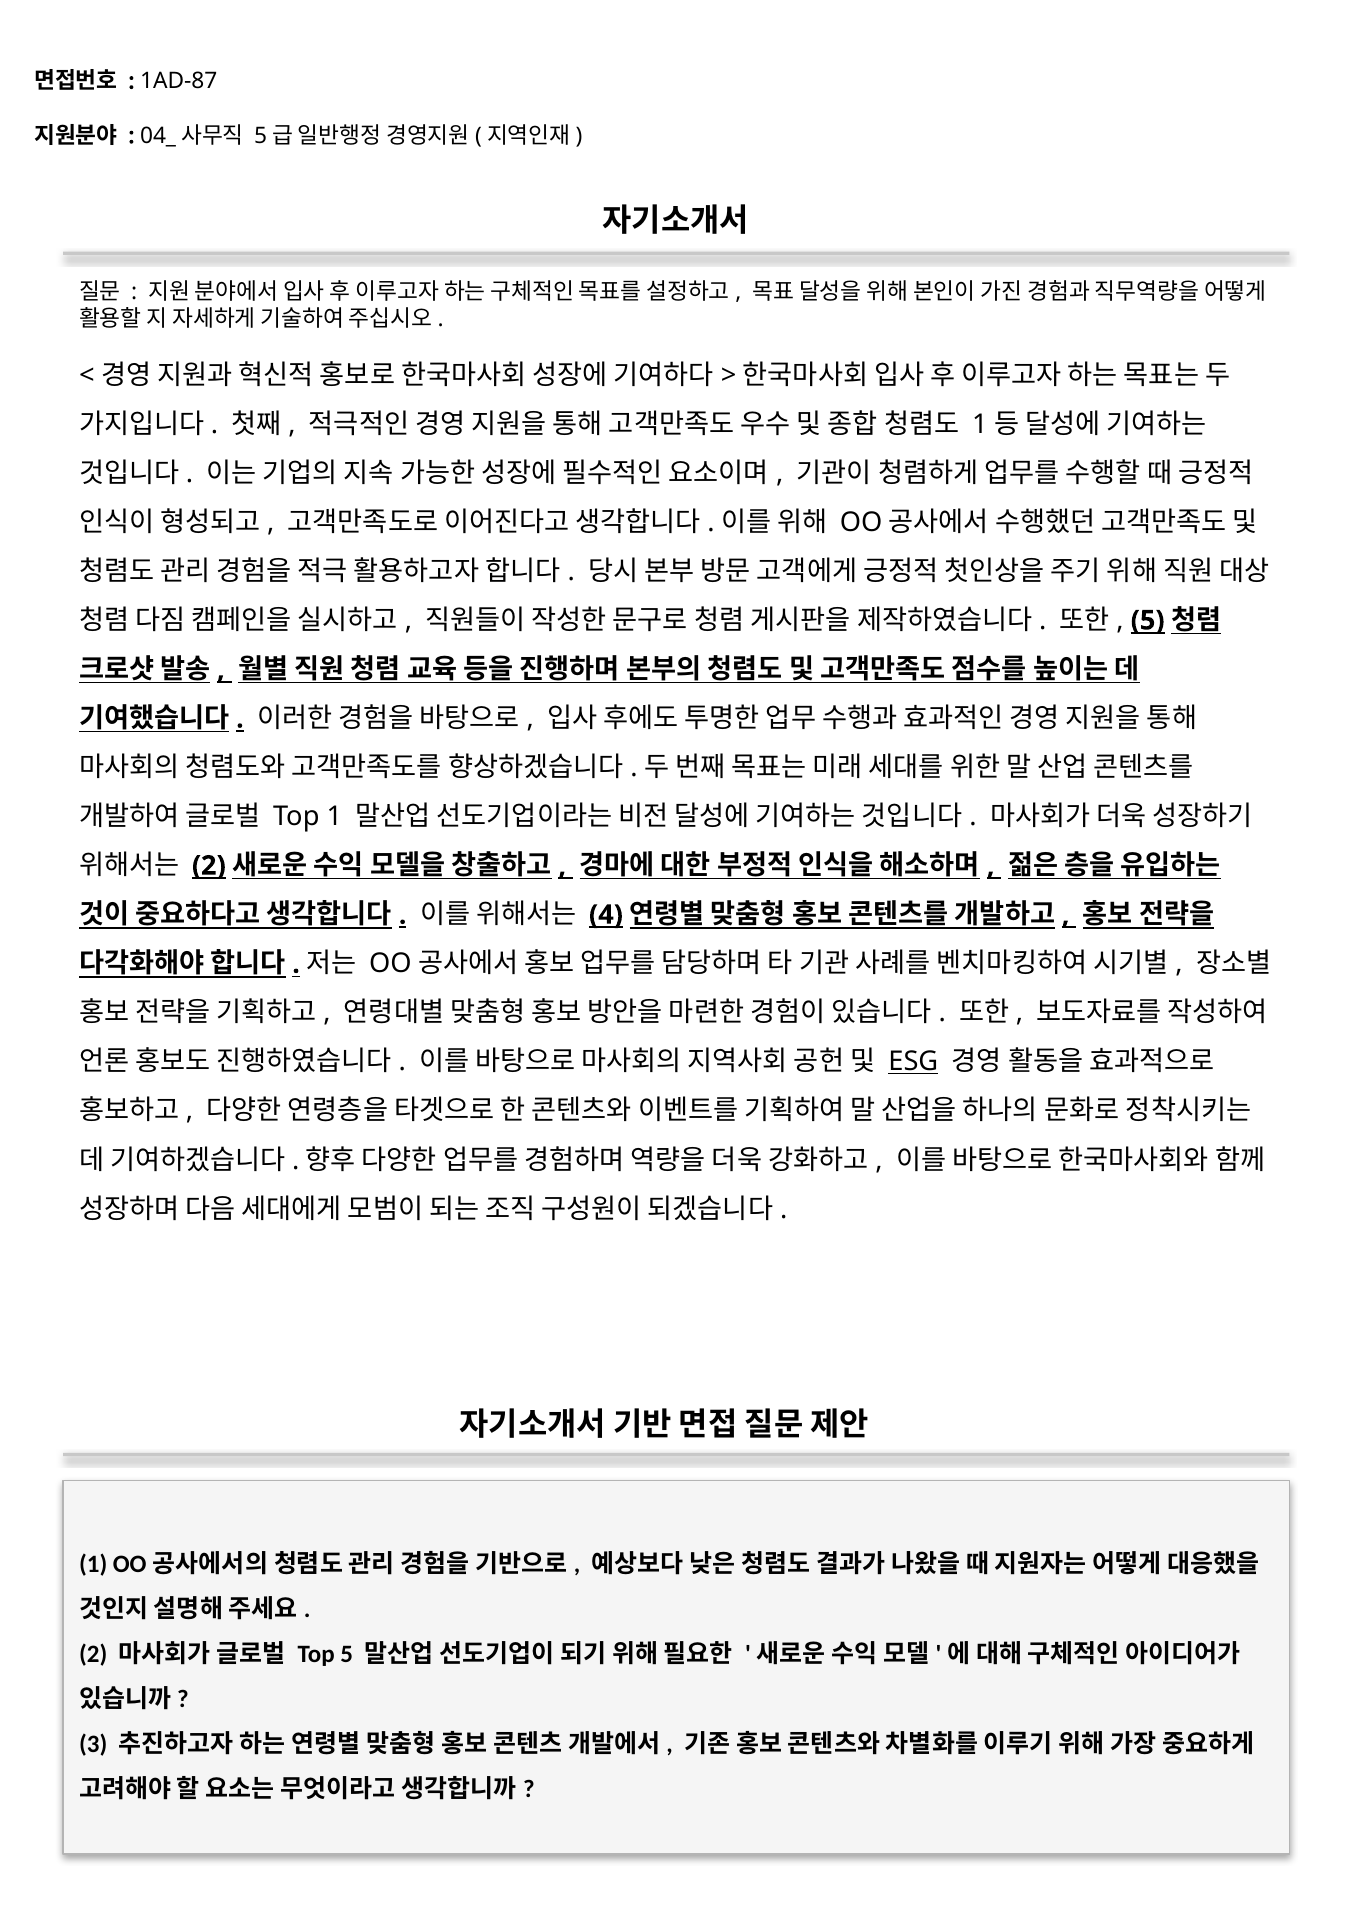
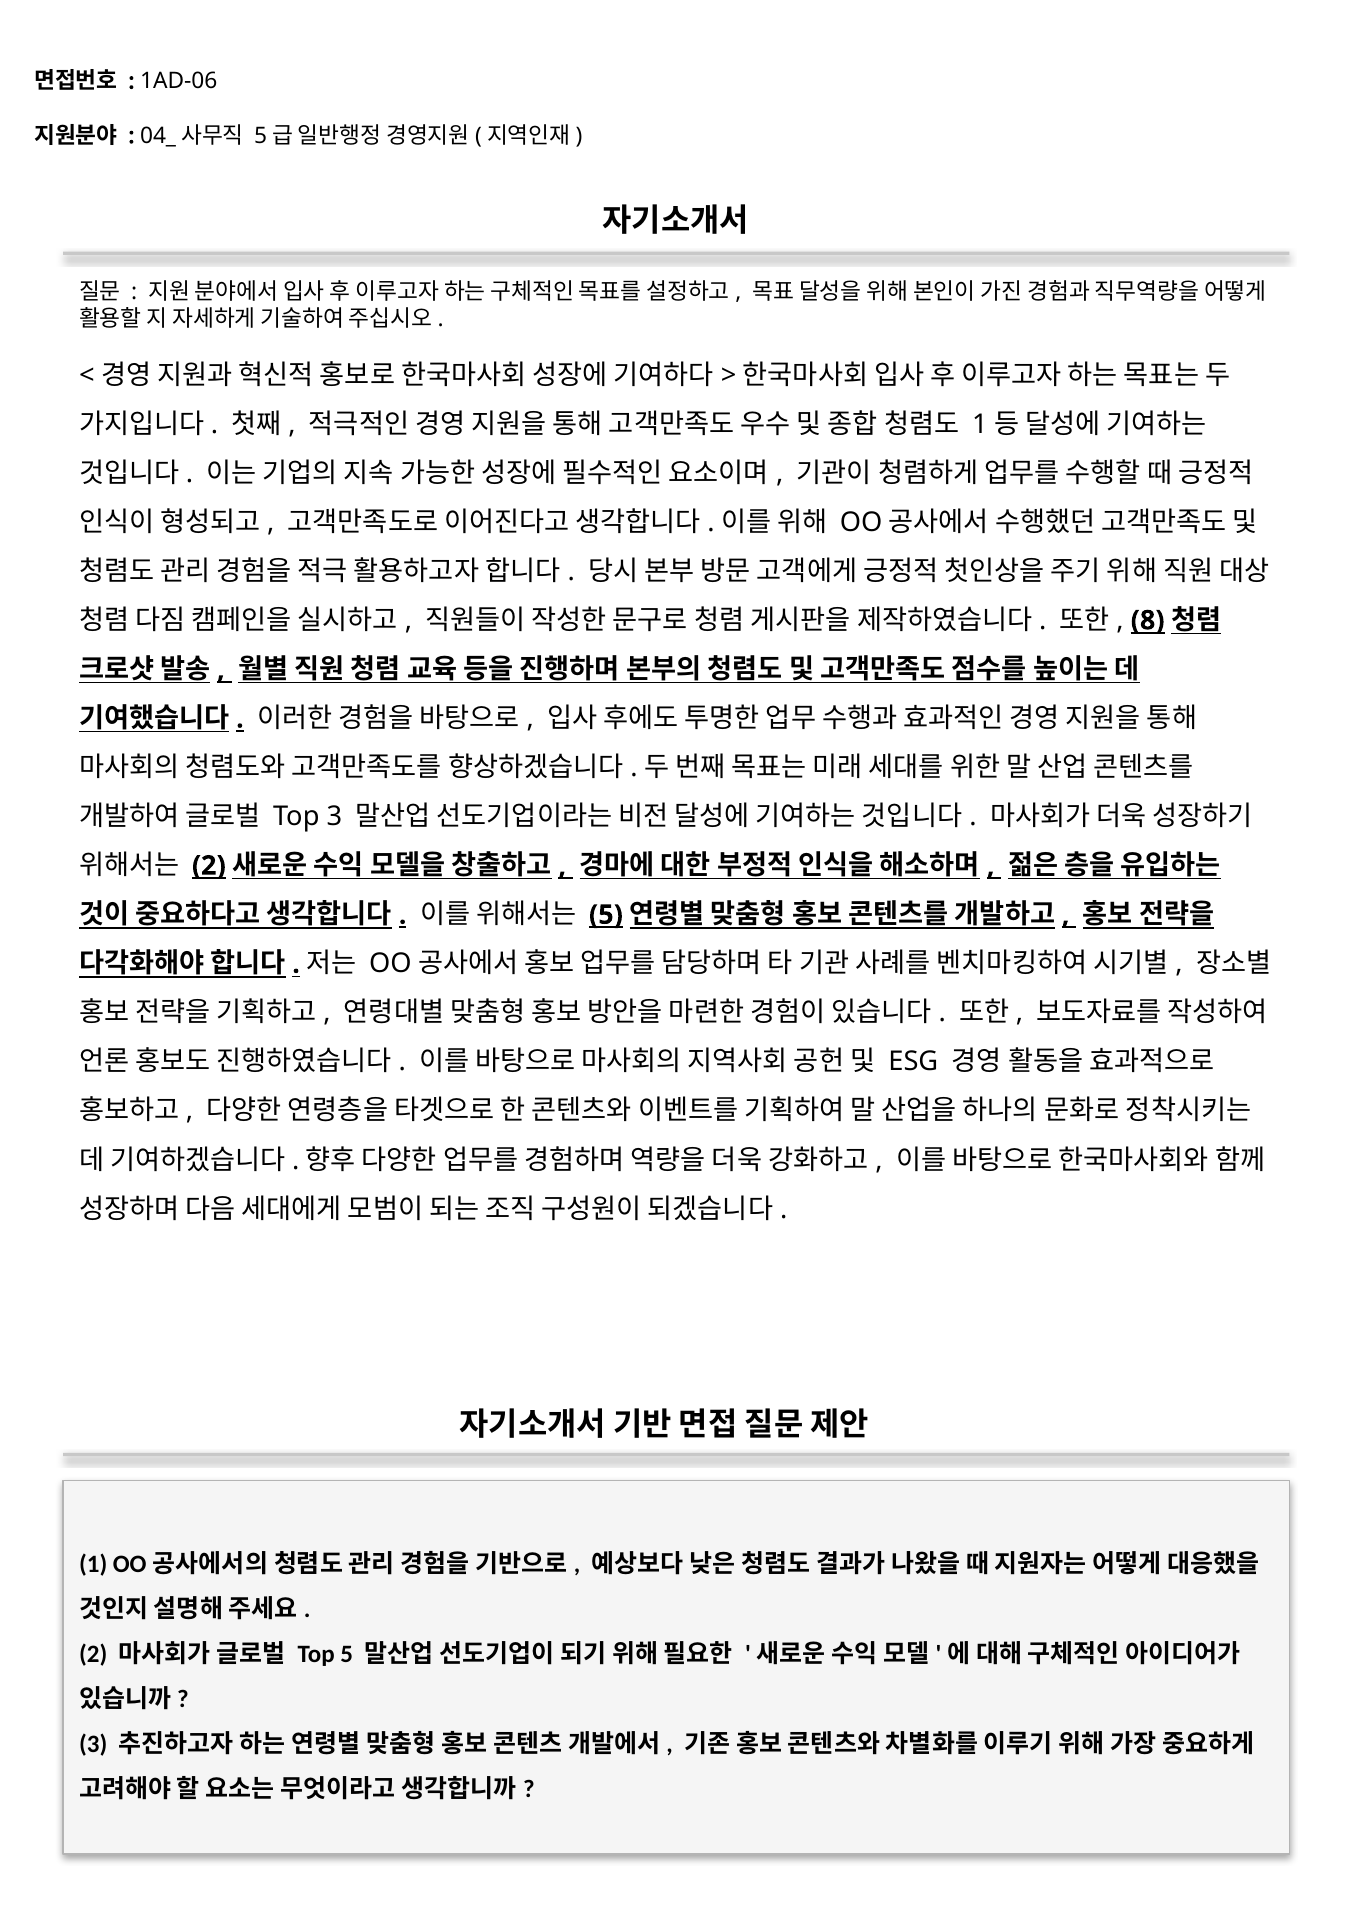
1AD-87: 1AD-87 -> 1AD-06
5 at (1148, 620): 5 -> 8
Top 1: 1 -> 3
4 at (606, 915): 4 -> 5
ESG underline: present -> none
